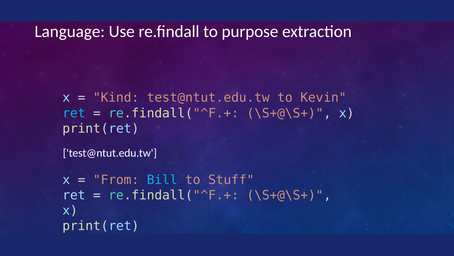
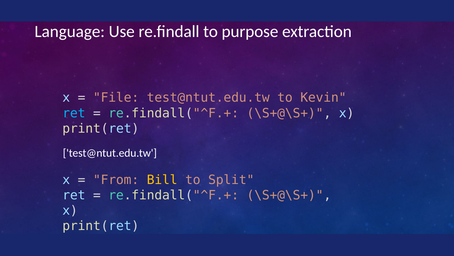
Kind: Kind -> File
Bill colour: light blue -> yellow
Stuff: Stuff -> Split
